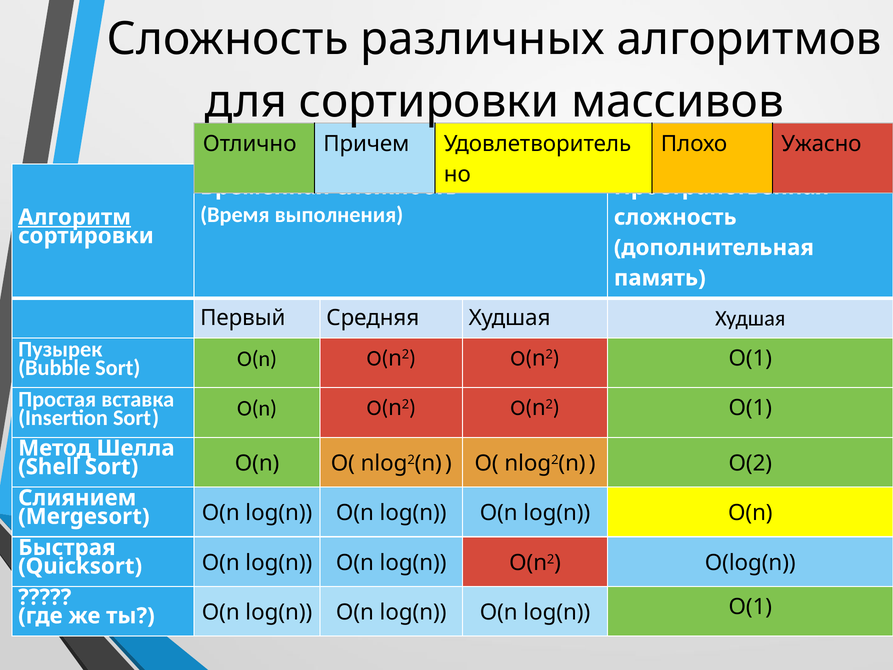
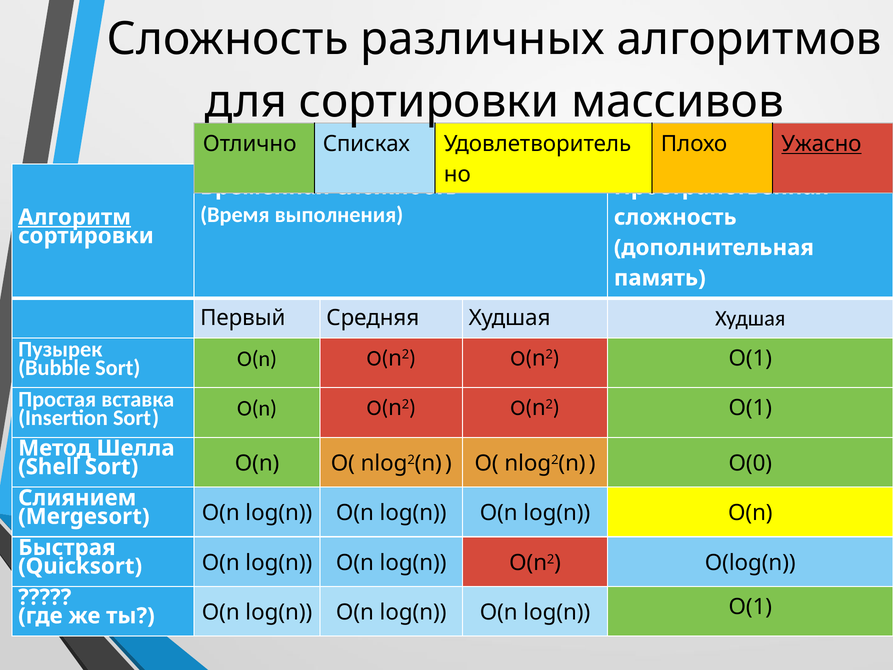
Причем: Причем -> Списках
Ужасно underline: none -> present
O(2: O(2 -> O(0
